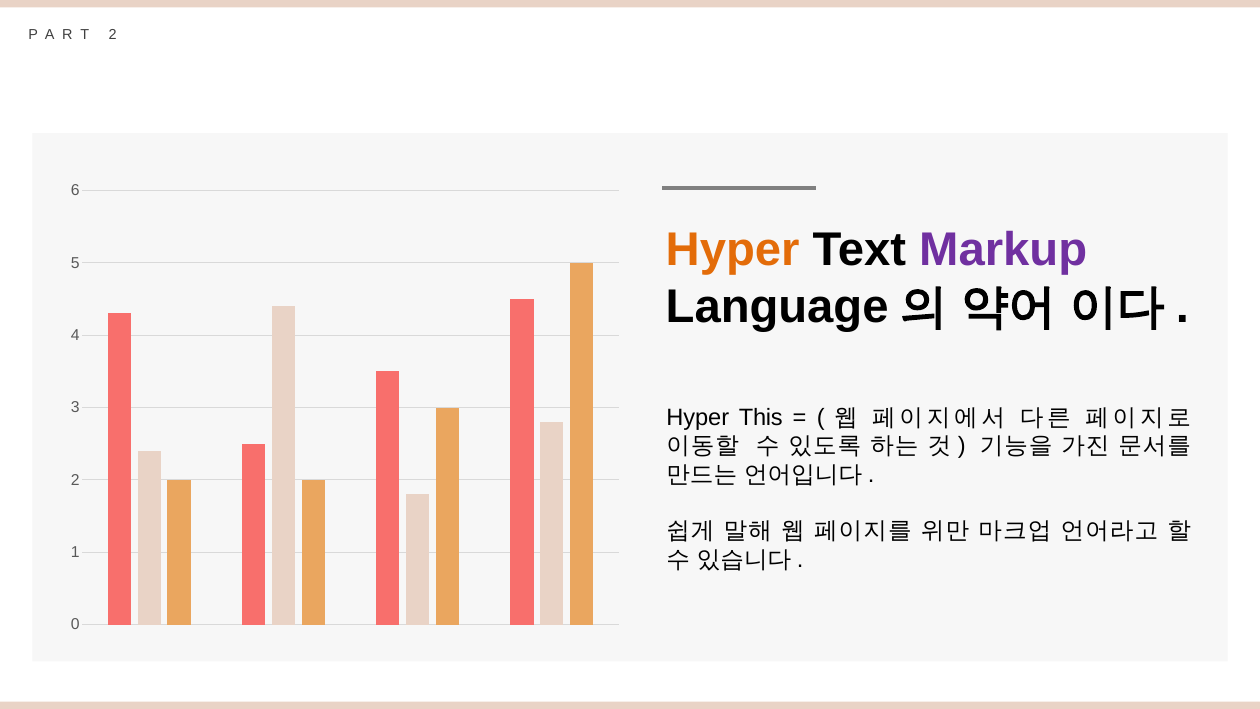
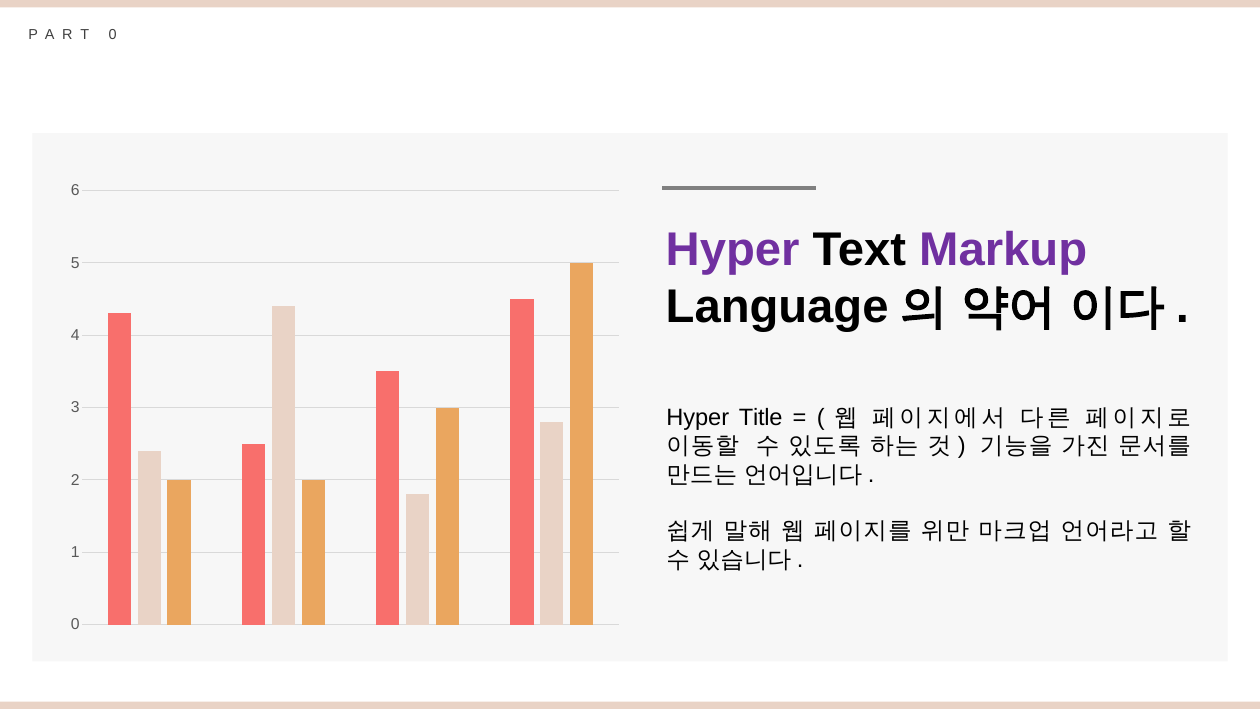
2 at (113, 35): 2 -> 0
Hyper at (733, 250) colour: orange -> purple
This: This -> Title
